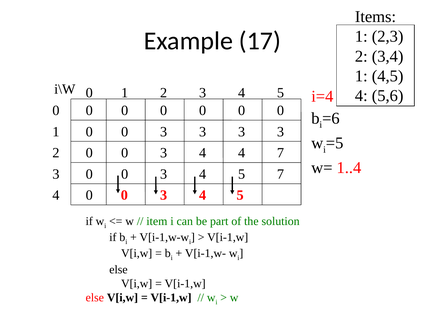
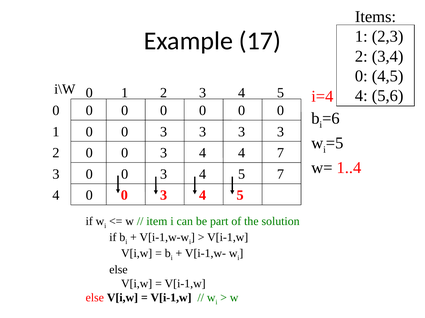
1 at (361, 76): 1 -> 0
